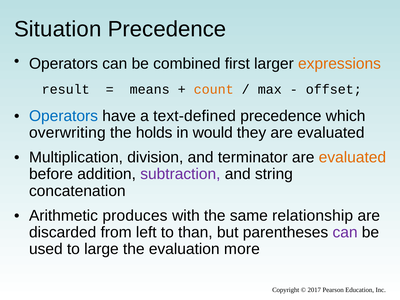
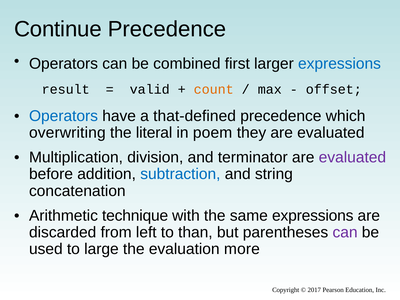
Situation: Situation -> Continue
expressions at (340, 64) colour: orange -> blue
means: means -> valid
text-defined: text-defined -> that-defined
holds: holds -> literal
would: would -> poem
evaluated at (352, 157) colour: orange -> purple
subtraction colour: purple -> blue
produces: produces -> technique
same relationship: relationship -> expressions
